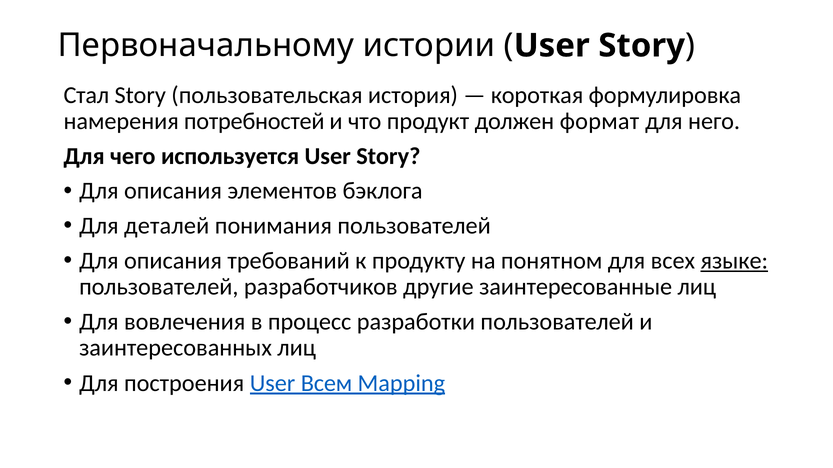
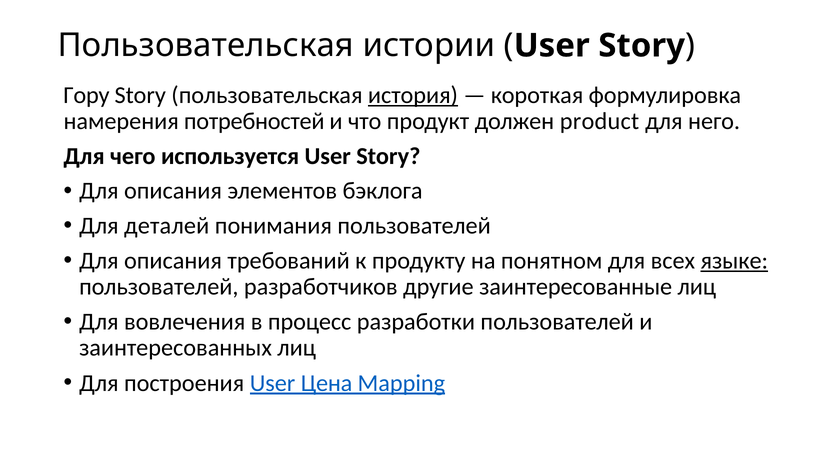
Первоначальному at (206, 46): Первоначальному -> Пользовательская
Стал: Стал -> Гору
история underline: none -> present
формат: формат -> product
Всем: Всем -> Цена
